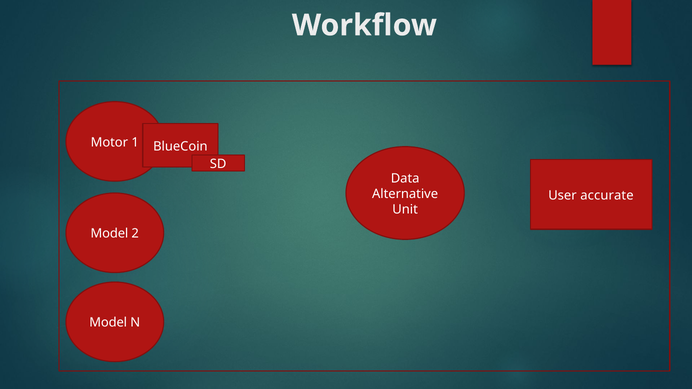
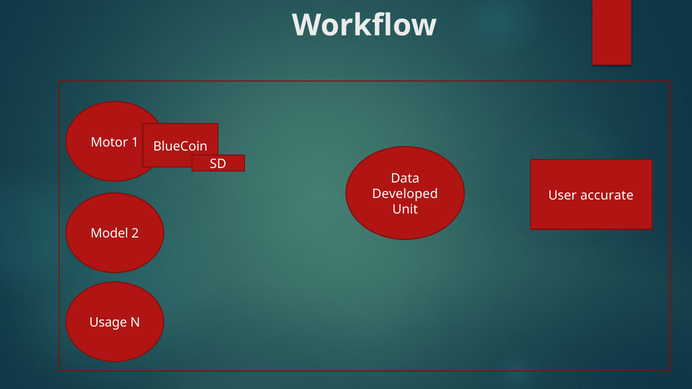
Alternative: Alternative -> Developed
Model at (108, 323): Model -> Usage
